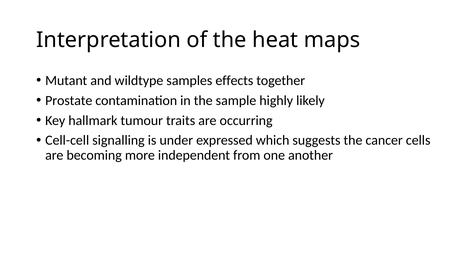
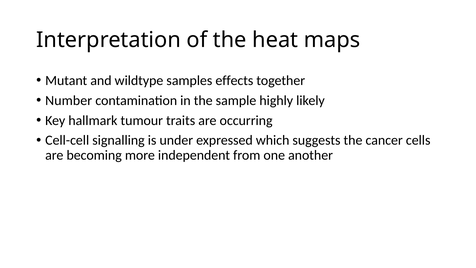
Prostate: Prostate -> Number
